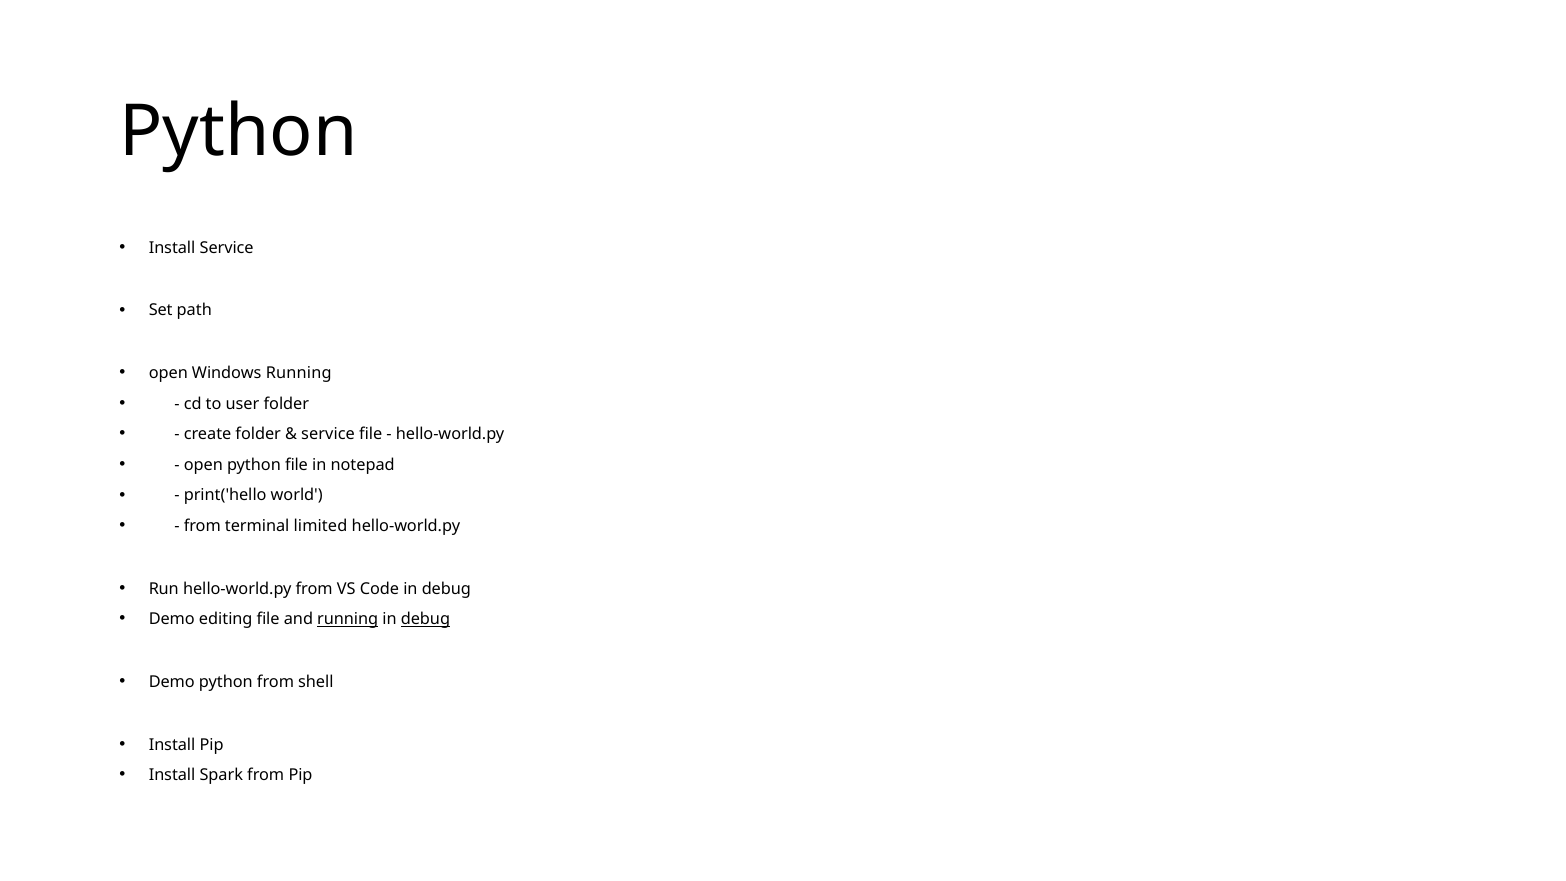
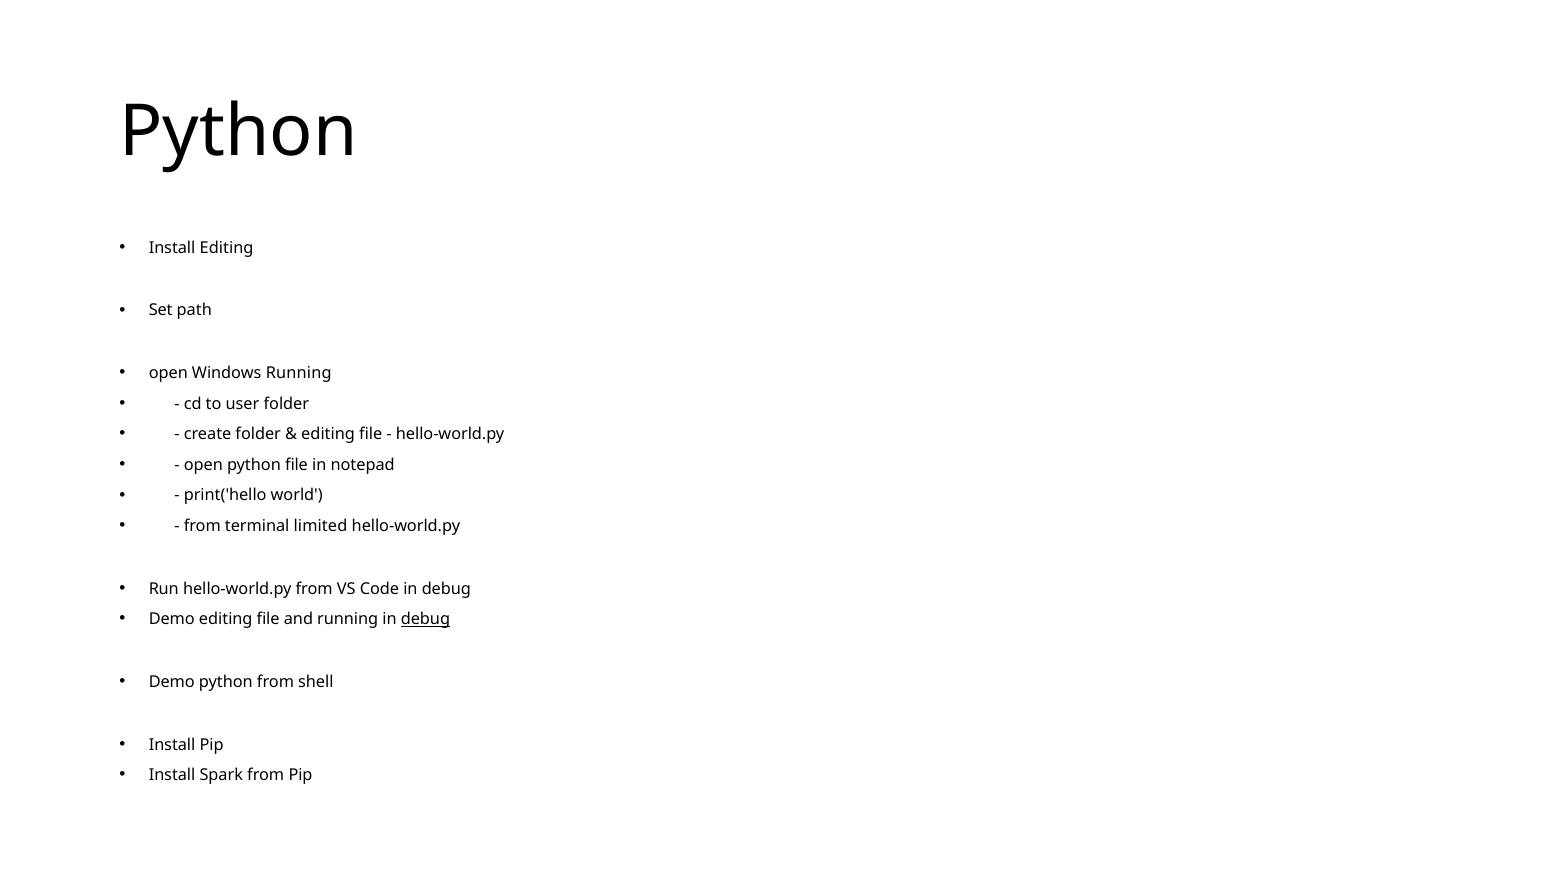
Install Service: Service -> Editing
service at (328, 434): service -> editing
running at (348, 619) underline: present -> none
